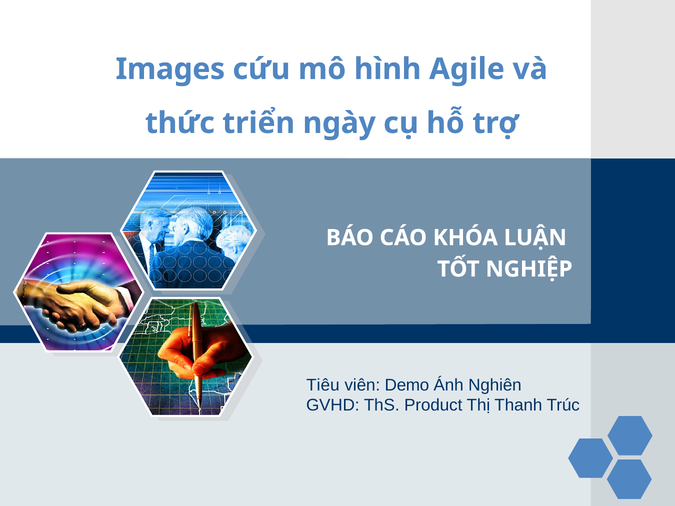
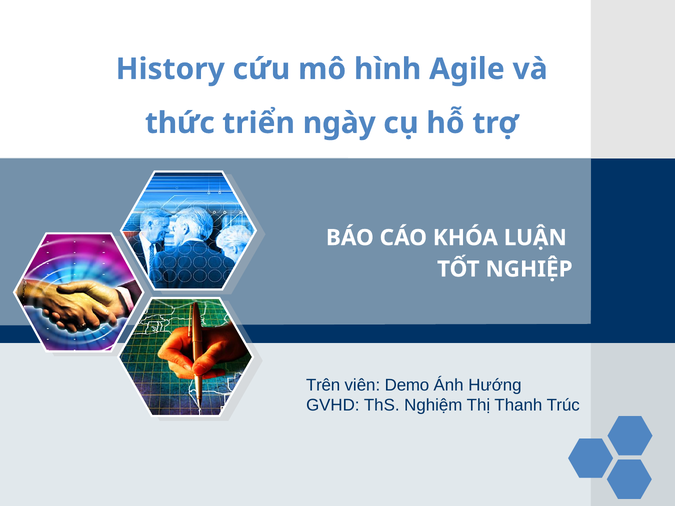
Images: Images -> History
Tiêu: Tiêu -> Trên
Nghiên: Nghiên -> Hướng
Product: Product -> Nghiệm
